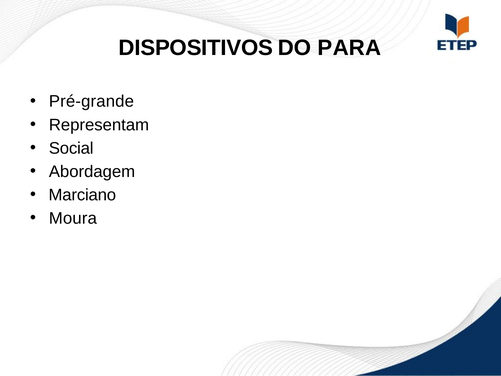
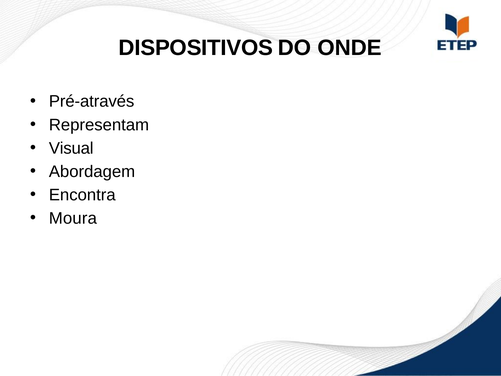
PARA: PARA -> ONDE
Pré-grande: Pré-grande -> Pré-através
Social: Social -> Visual
Marciano: Marciano -> Encontra
